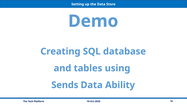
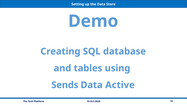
Ability: Ability -> Active
